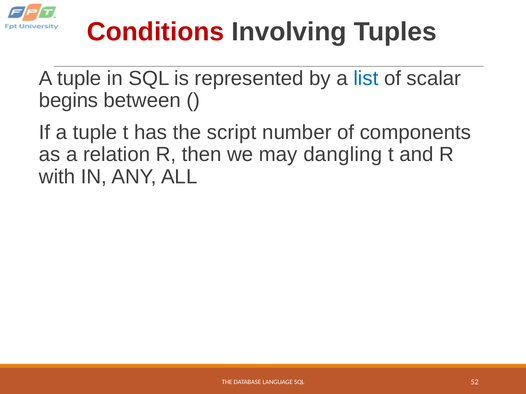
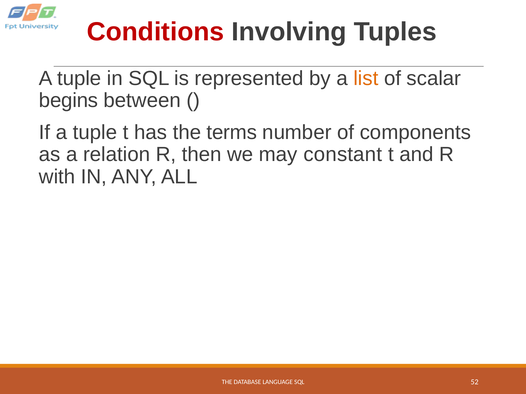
list colour: blue -> orange
script: script -> terms
dangling: dangling -> constant
